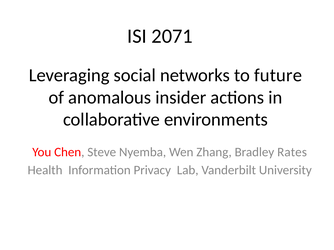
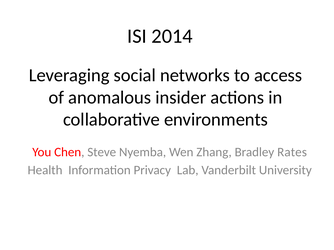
2071: 2071 -> 2014
future: future -> access
